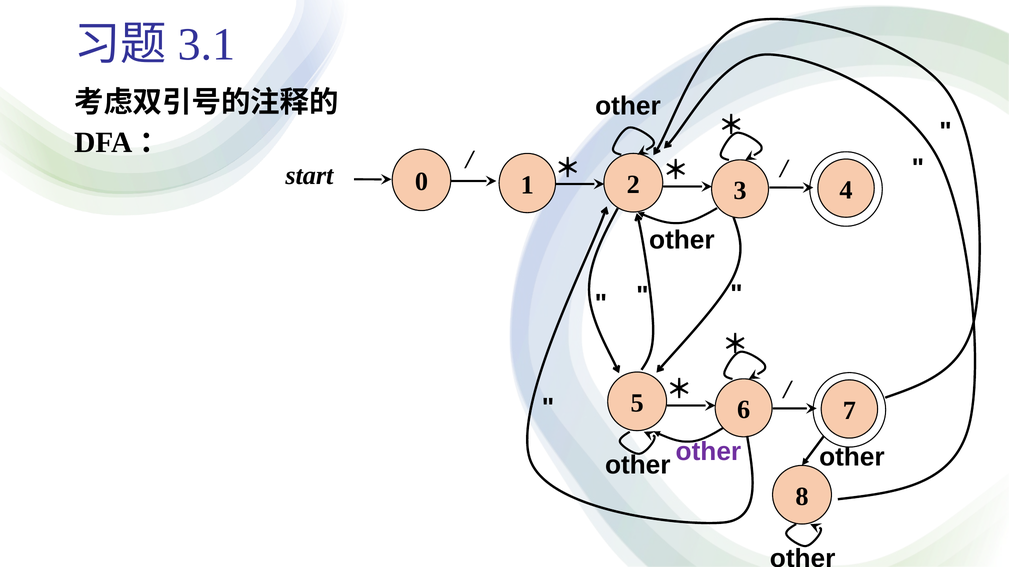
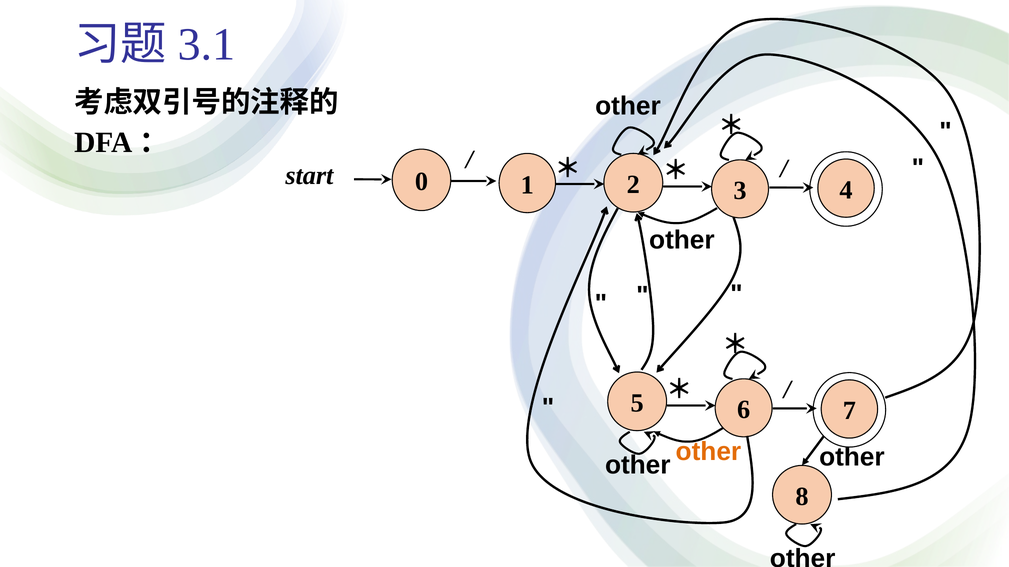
other at (708, 452) colour: purple -> orange
